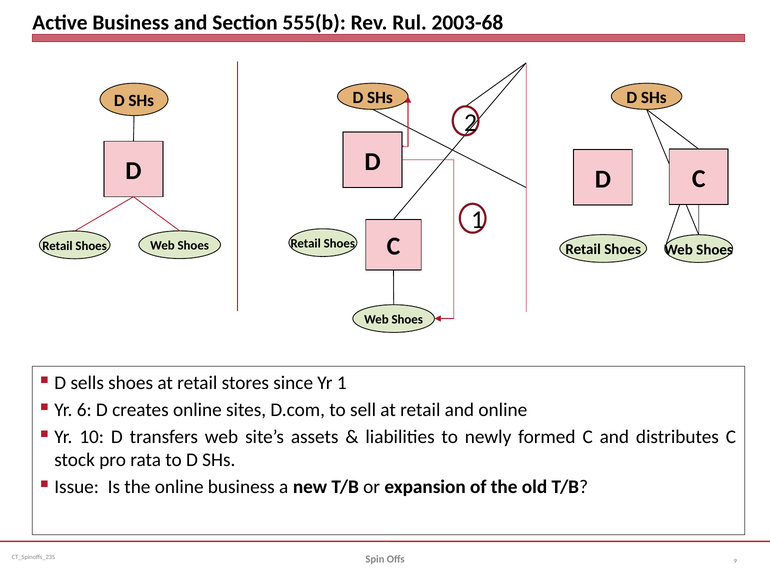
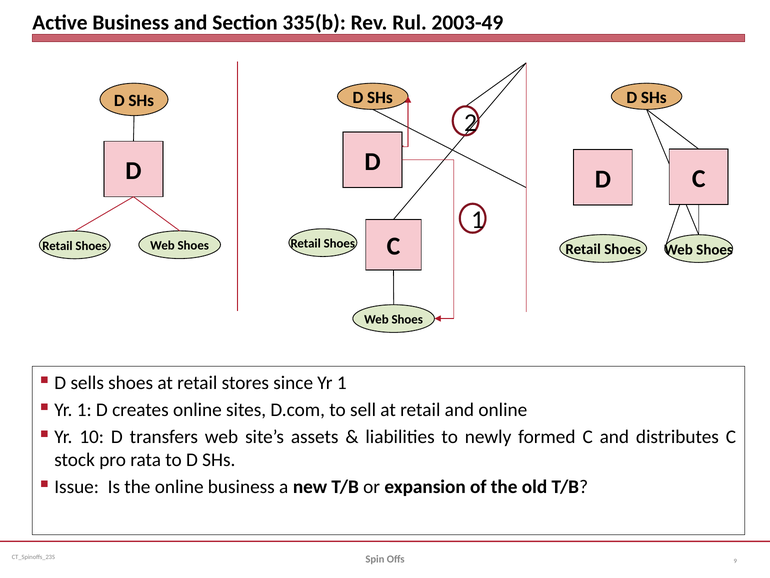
555(b: 555(b -> 335(b
2003-68: 2003-68 -> 2003-49
6 at (84, 409): 6 -> 1
